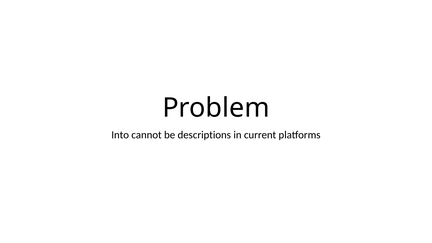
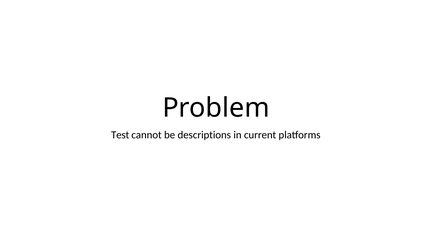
Into: Into -> Test
